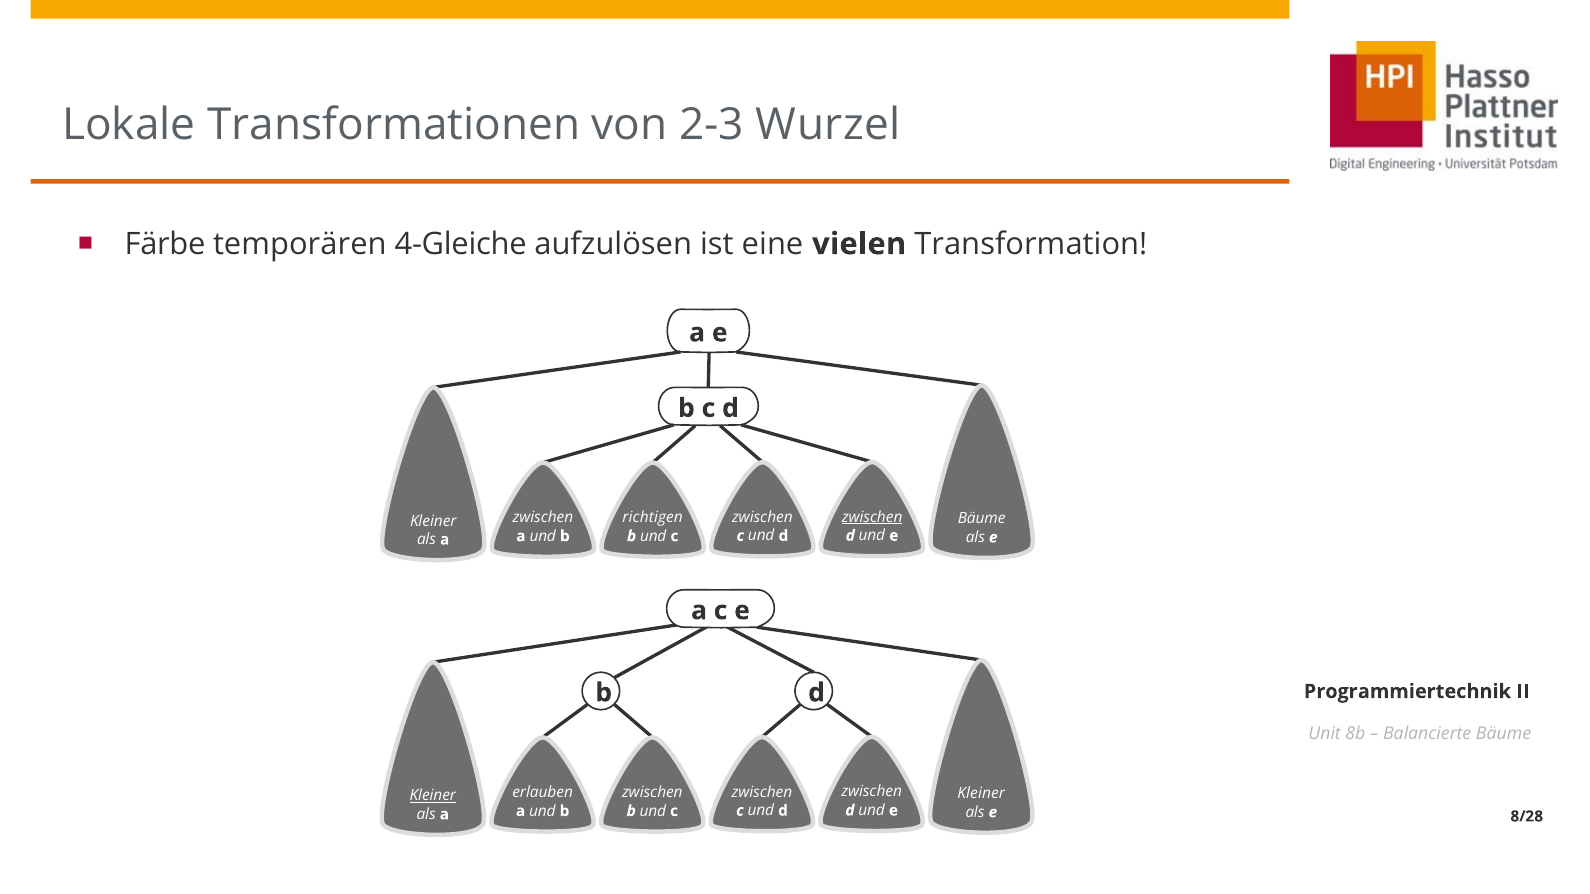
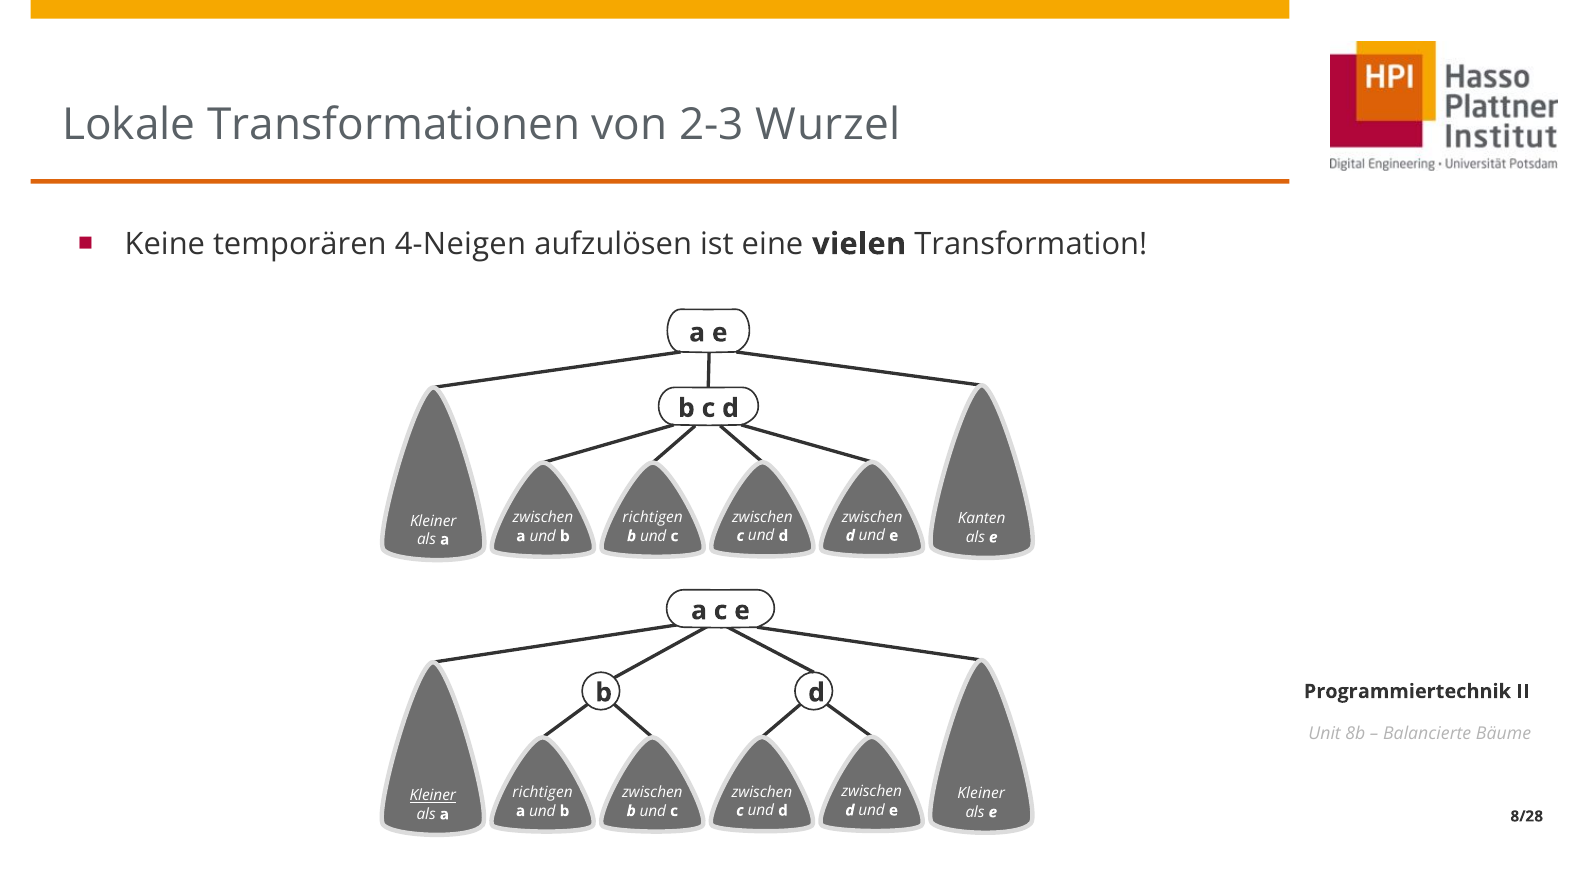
Färbe: Färbe -> Keine
4-Gleiche: 4-Gleiche -> 4-Neigen
zwischen at (872, 517) underline: present -> none
Bäume at (982, 519): Bäume -> Kanten
erlauben at (543, 793): erlauben -> richtigen
